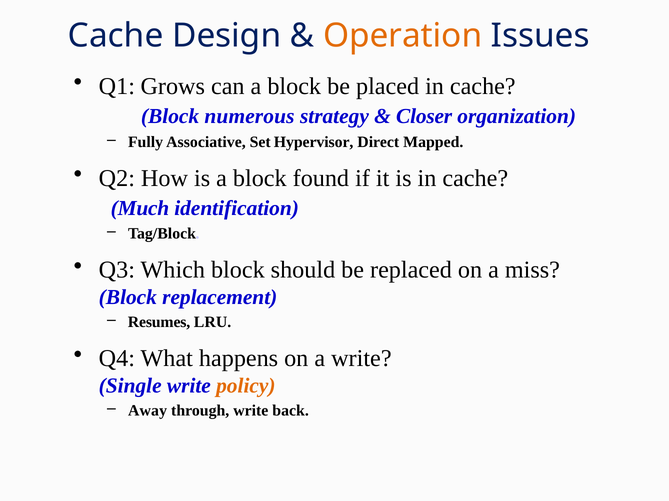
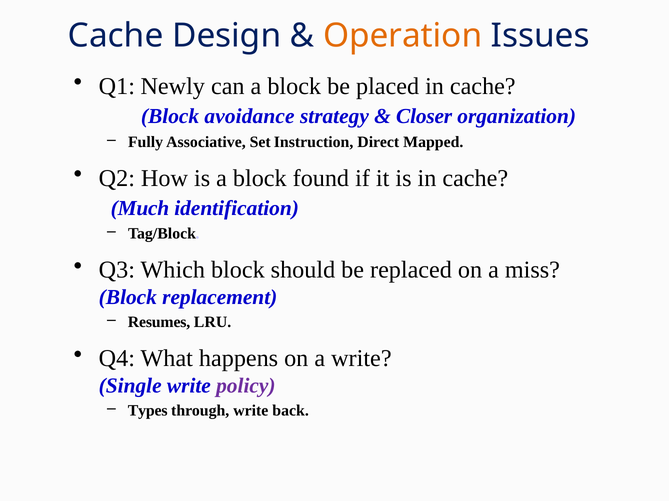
Grows: Grows -> Newly
numerous: numerous -> avoidance
Hypervisor: Hypervisor -> Instruction
policy colour: orange -> purple
Away: Away -> Types
